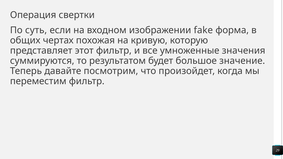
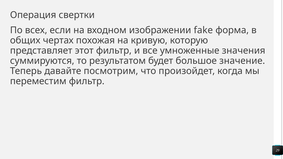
суть: суть -> всех
